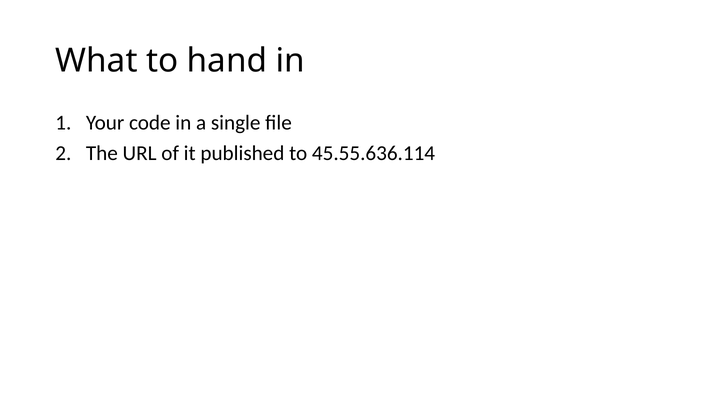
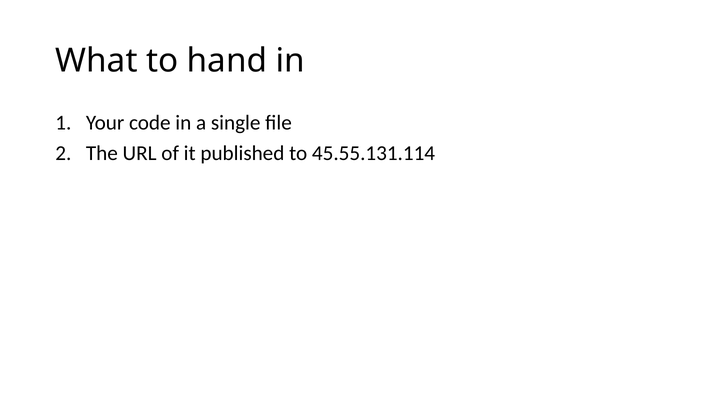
45.55.636.114: 45.55.636.114 -> 45.55.131.114
